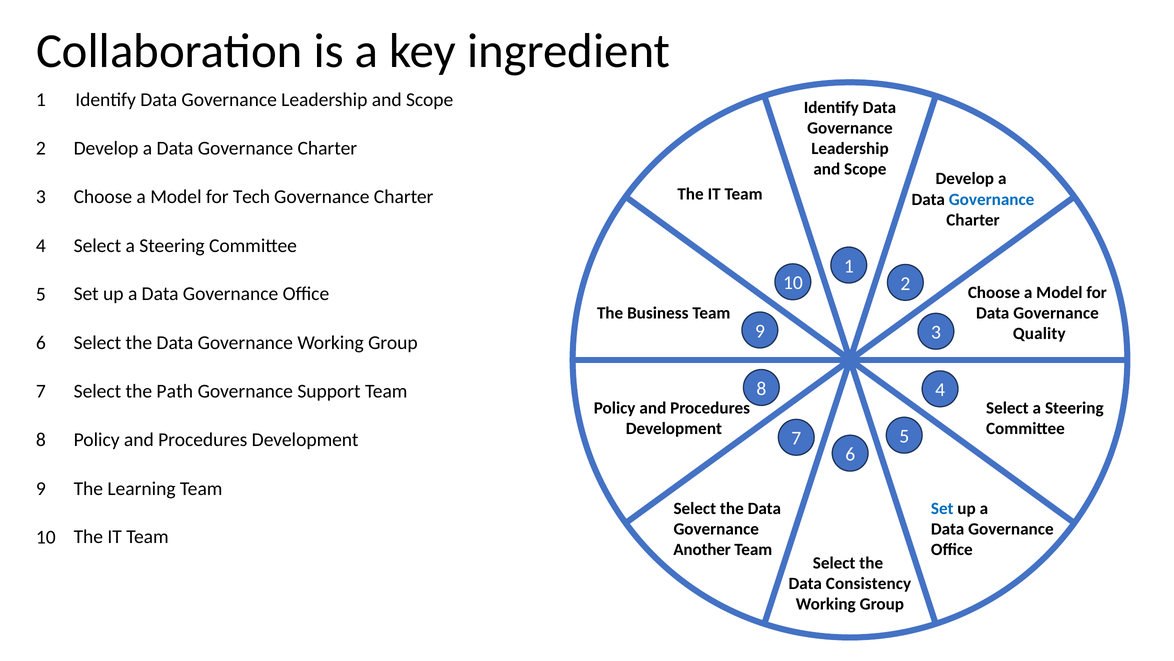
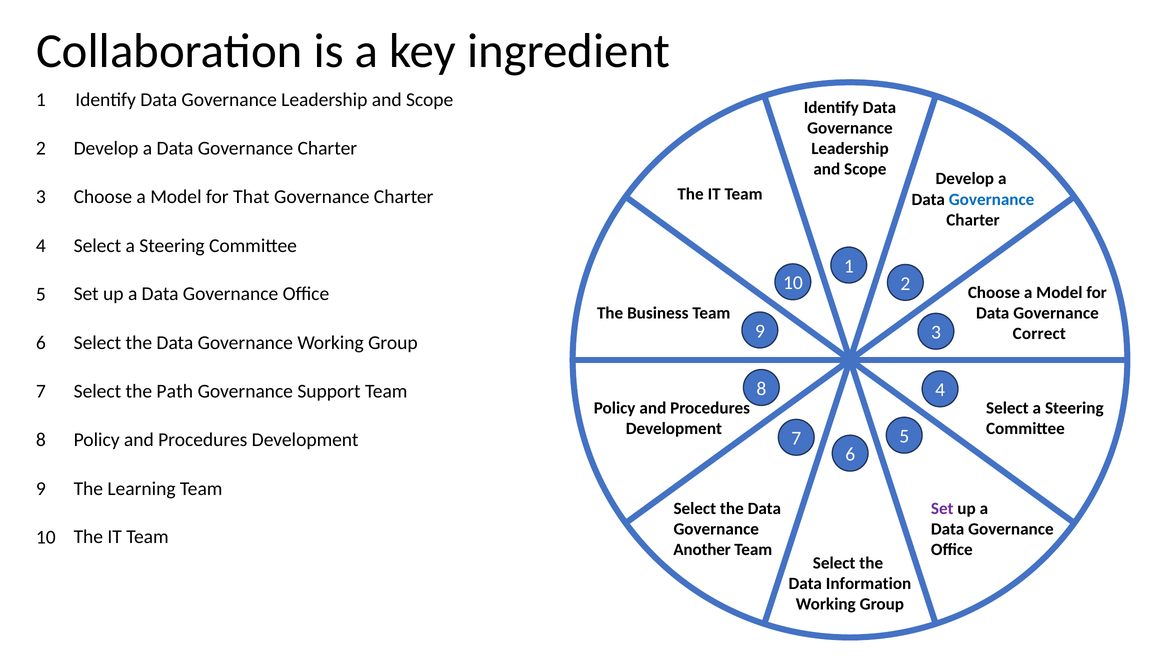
Tech: Tech -> That
Quality: Quality -> Correct
Set at (942, 508) colour: blue -> purple
Consistency: Consistency -> Information
